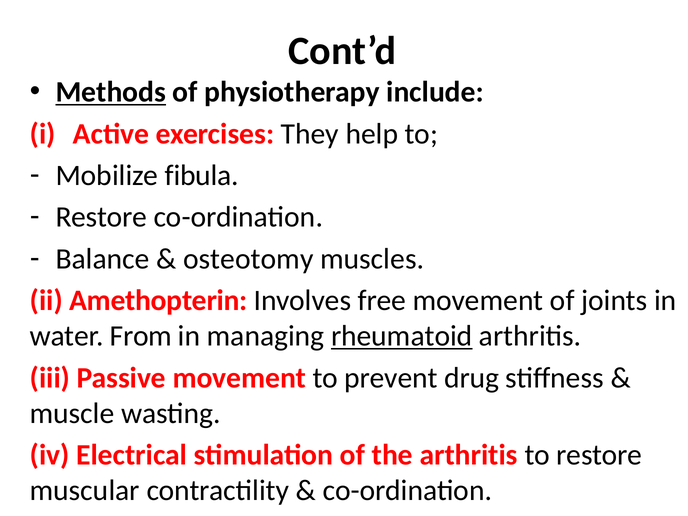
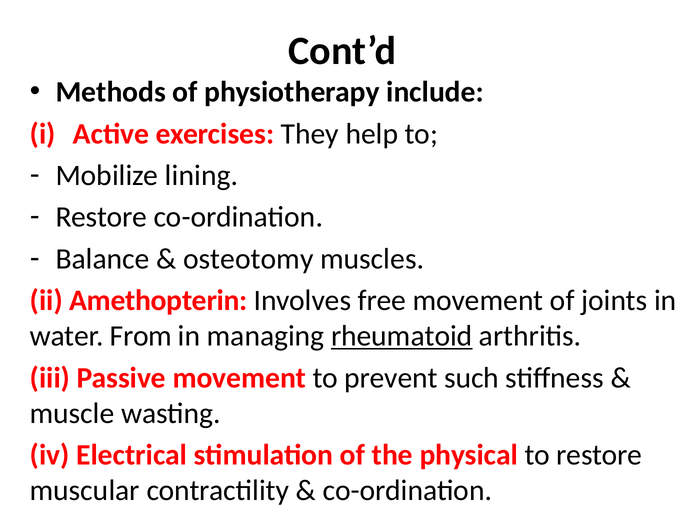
Methods underline: present -> none
fibula: fibula -> lining
drug: drug -> such
the arthritis: arthritis -> physical
